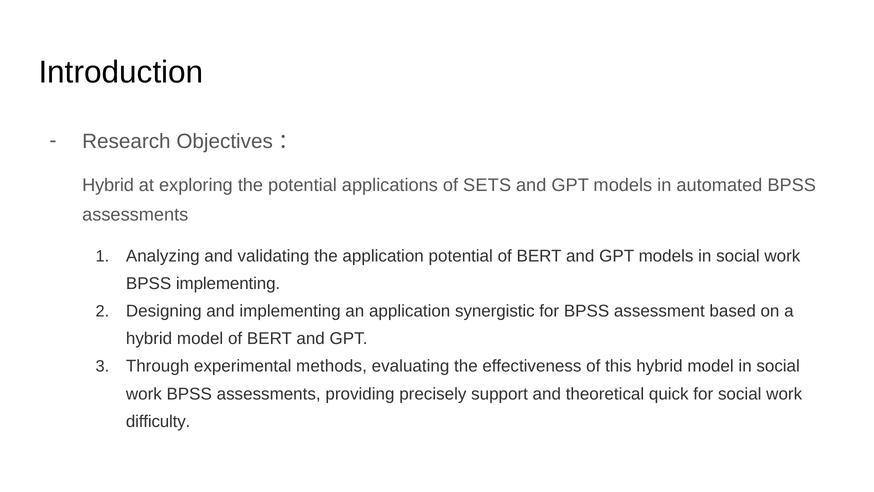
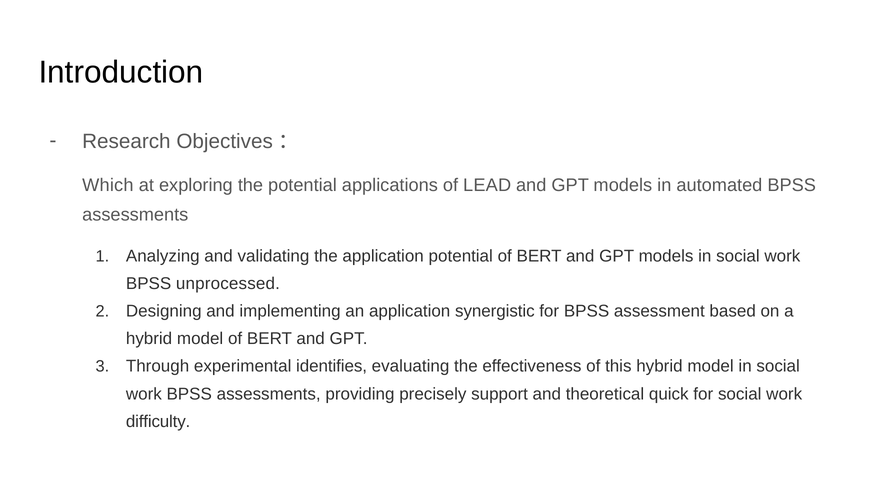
Hybrid at (108, 185): Hybrid -> Which
SETS: SETS -> LEAD
BPSS implementing: implementing -> unprocessed
methods: methods -> identifies
